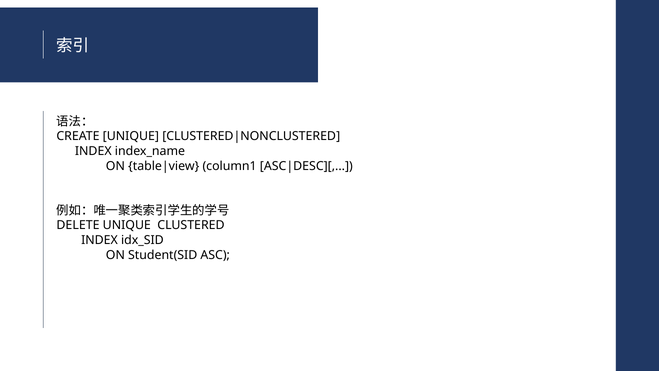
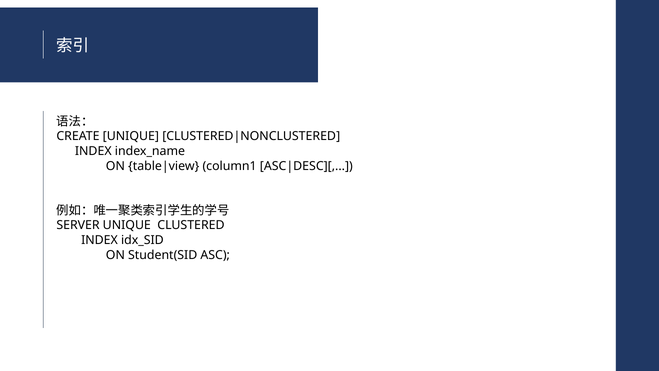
DELETE: DELETE -> SERVER
